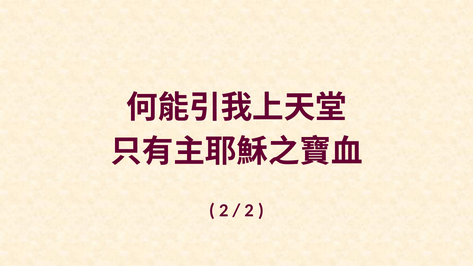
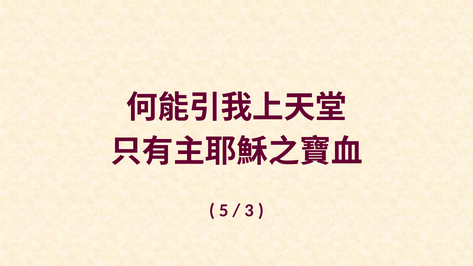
2 at (224, 210): 2 -> 5
2 at (249, 210): 2 -> 3
